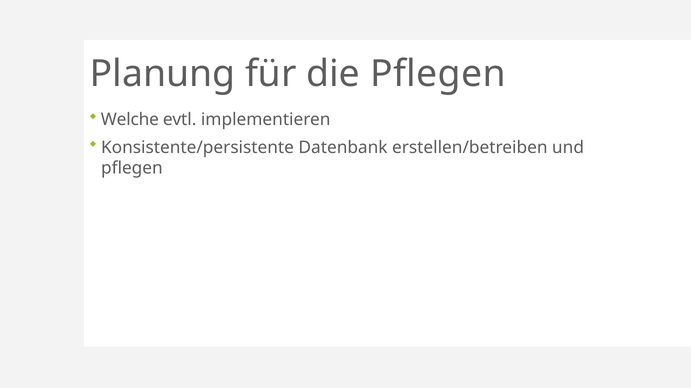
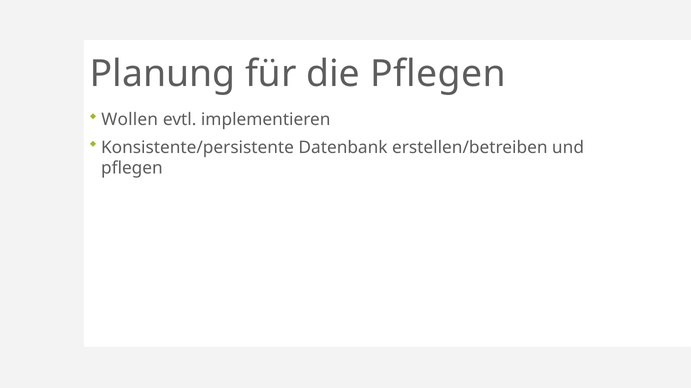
Welche: Welche -> Wollen
